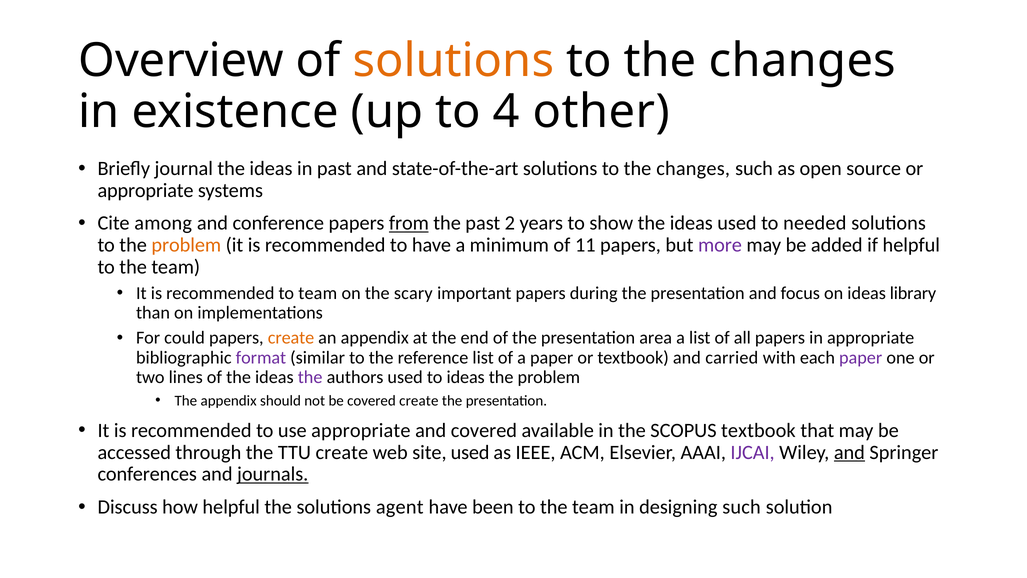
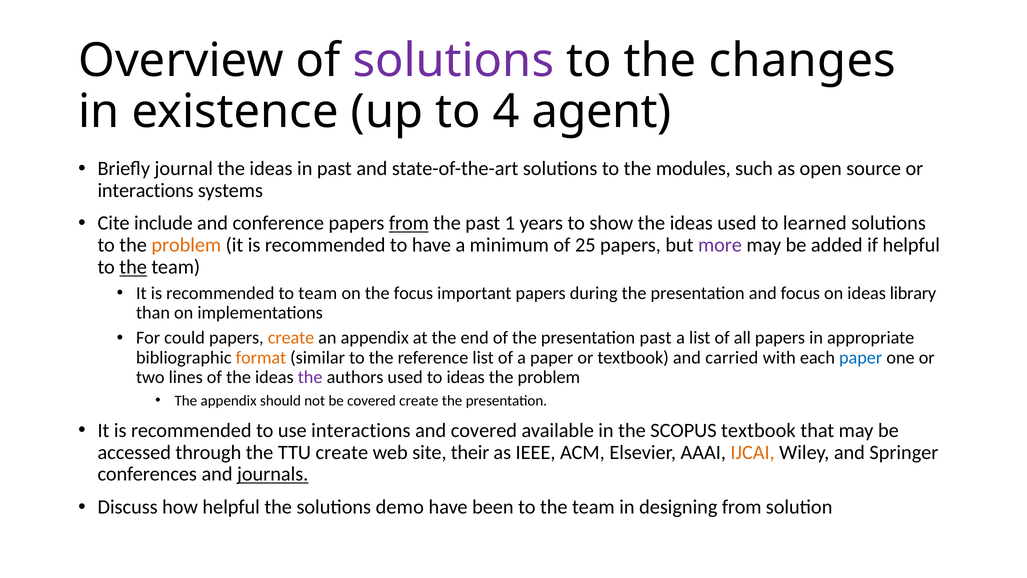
solutions at (453, 61) colour: orange -> purple
other: other -> agent
changes at (693, 168): changes -> modules
appropriate at (146, 190): appropriate -> interactions
among: among -> include
2: 2 -> 1
needed: needed -> learned
11: 11 -> 25
the at (133, 267) underline: none -> present
the scary: scary -> focus
presentation area: area -> past
format colour: purple -> orange
paper at (861, 357) colour: purple -> blue
use appropriate: appropriate -> interactions
site used: used -> their
IJCAI colour: purple -> orange
and at (849, 452) underline: present -> none
agent: agent -> demo
designing such: such -> from
